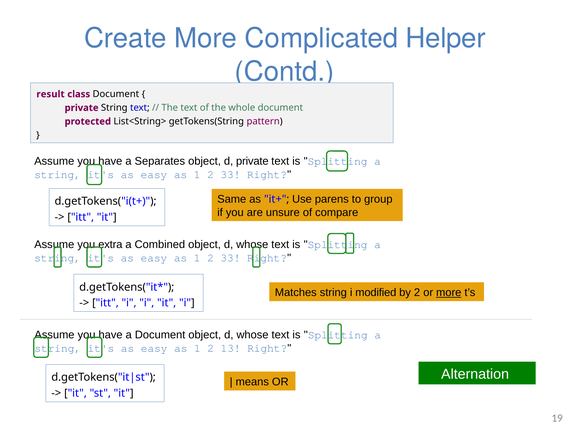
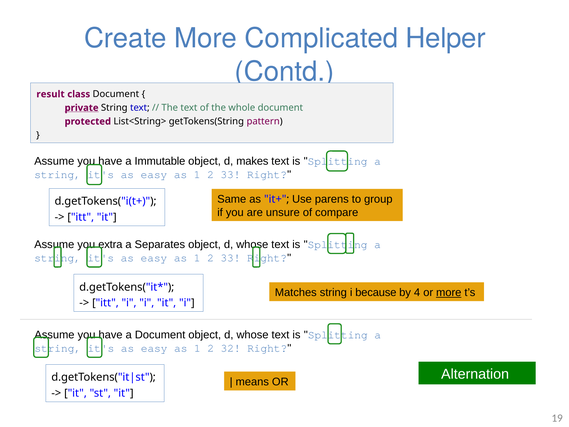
private at (82, 108) underline: none -> present
Separates: Separates -> Immutable
d private: private -> makes
Combined: Combined -> Separates
modified: modified -> because
by 2: 2 -> 4
13: 13 -> 32
